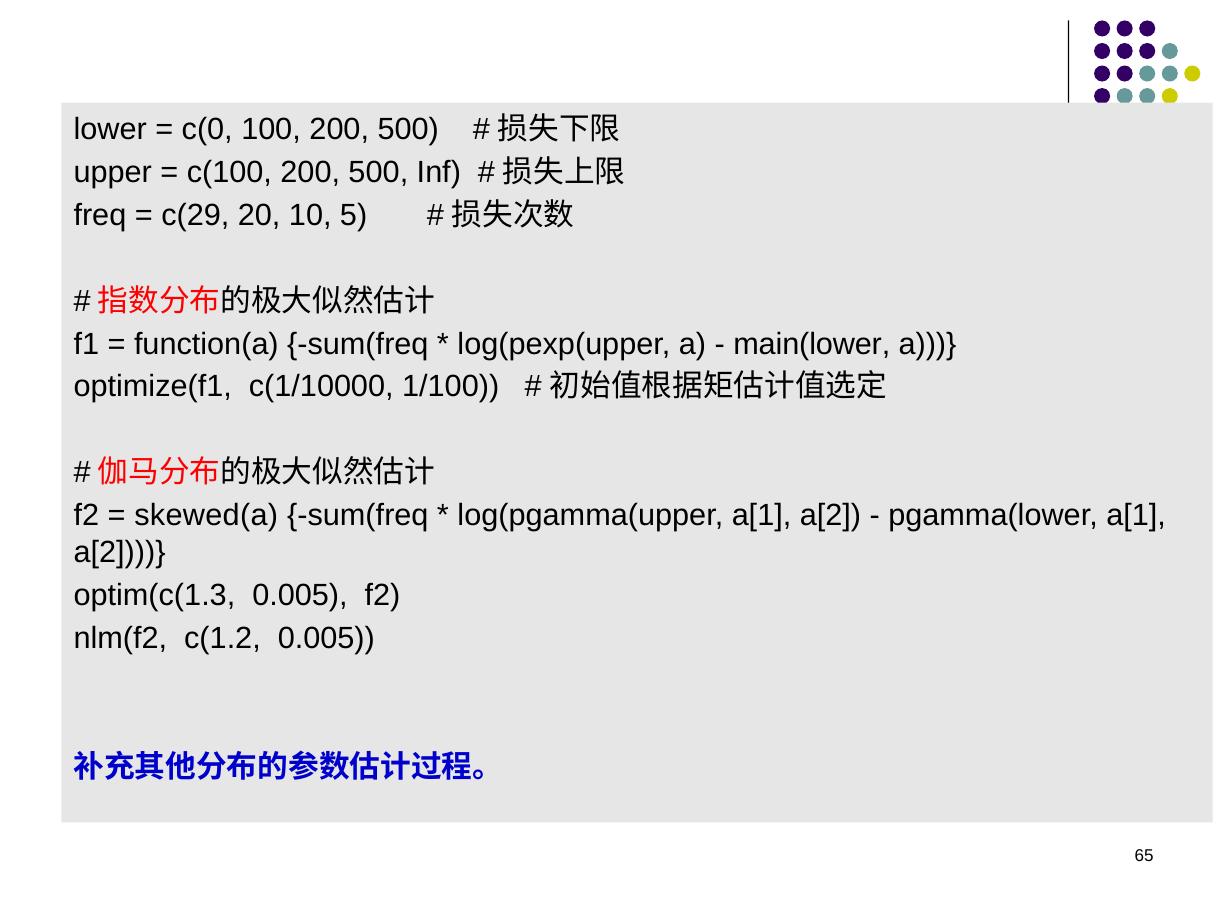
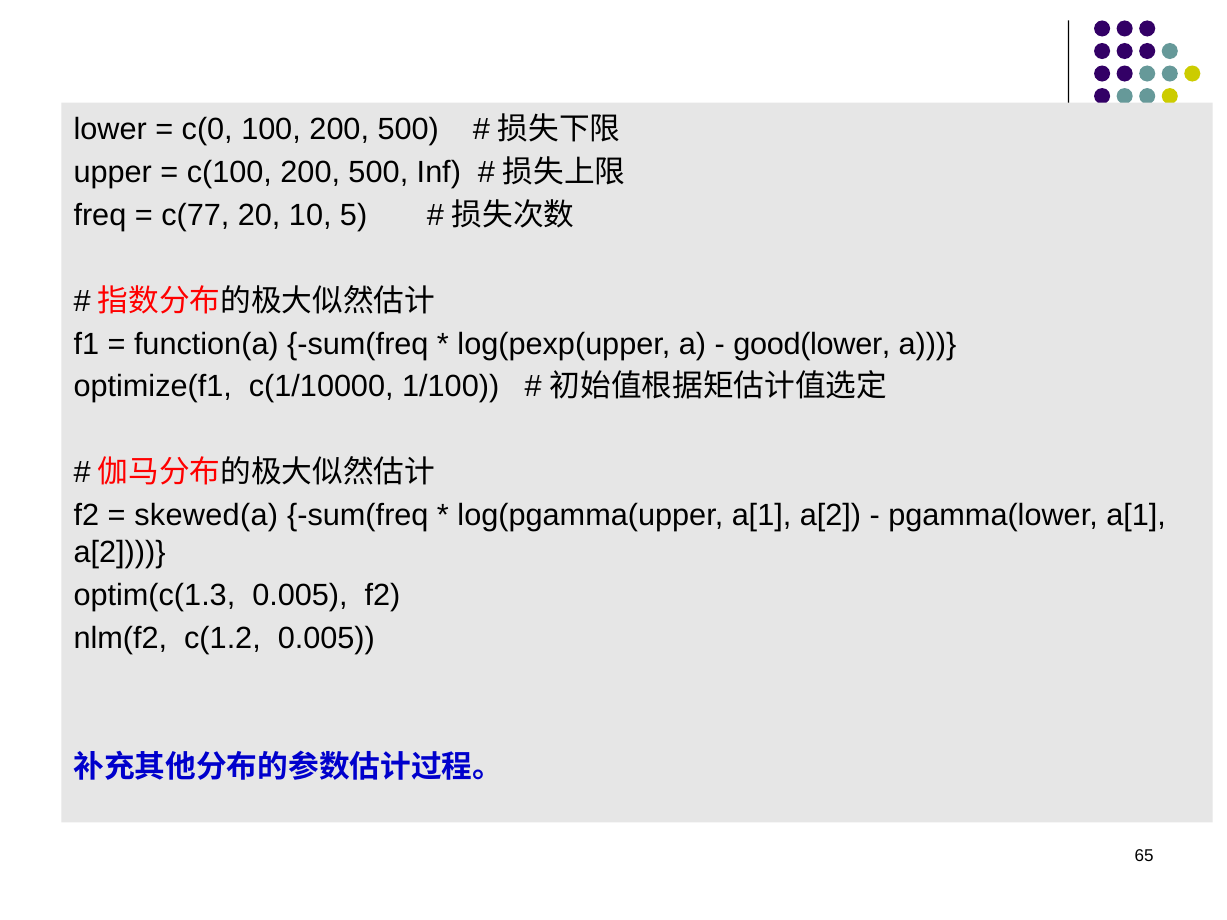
c(29: c(29 -> c(77
main(lower: main(lower -> good(lower
